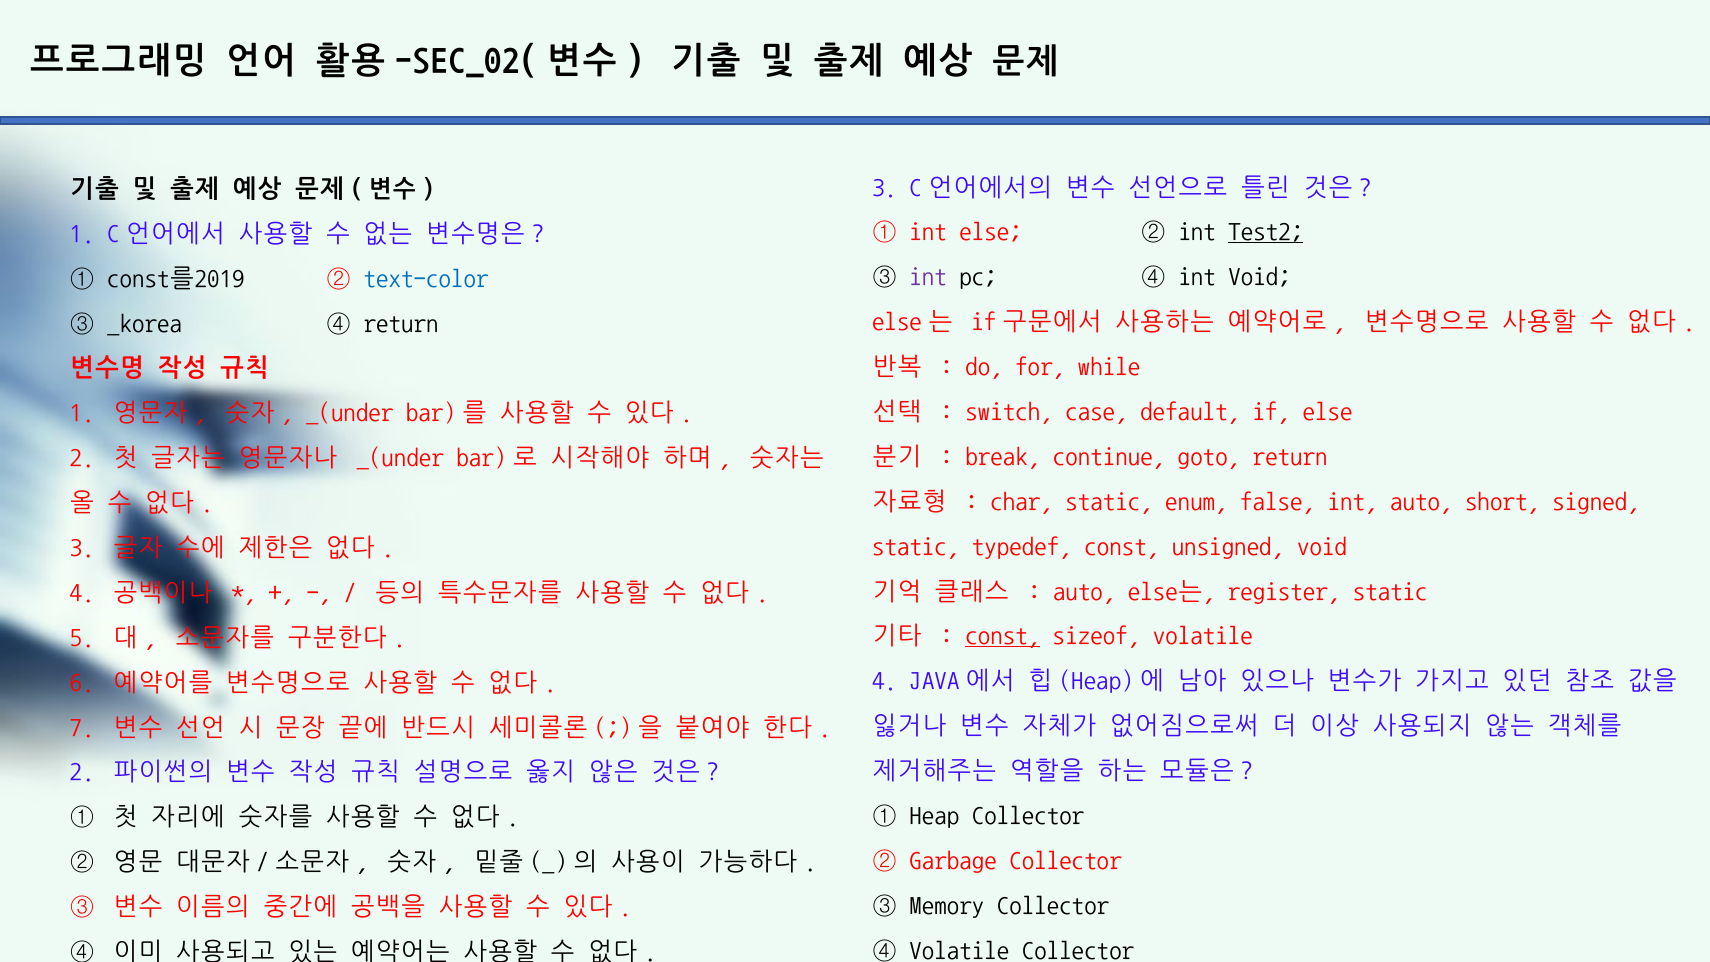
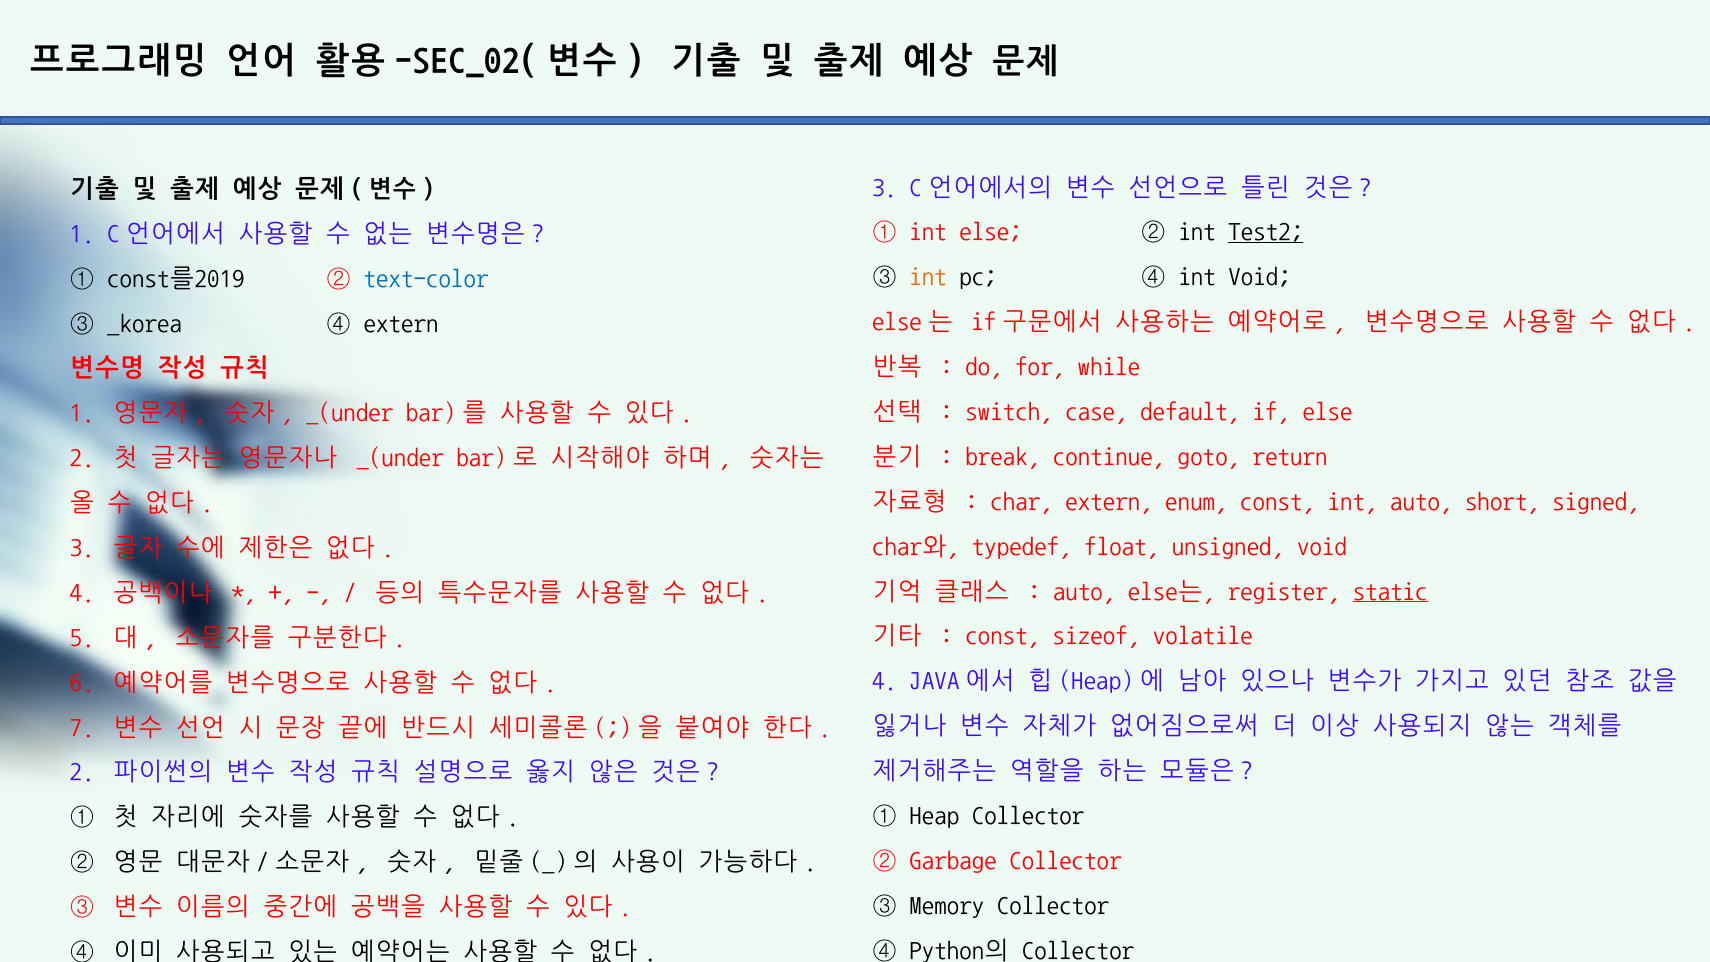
int at (928, 277) colour: purple -> orange
④ return: return -> extern
char static: static -> extern
enum false: false -> const
static at (916, 546): static -> char와
typedef const: const -> float
static at (1390, 591) underline: none -> present
const at (1003, 636) underline: present -> none
④ Volatile: Volatile -> Python의
